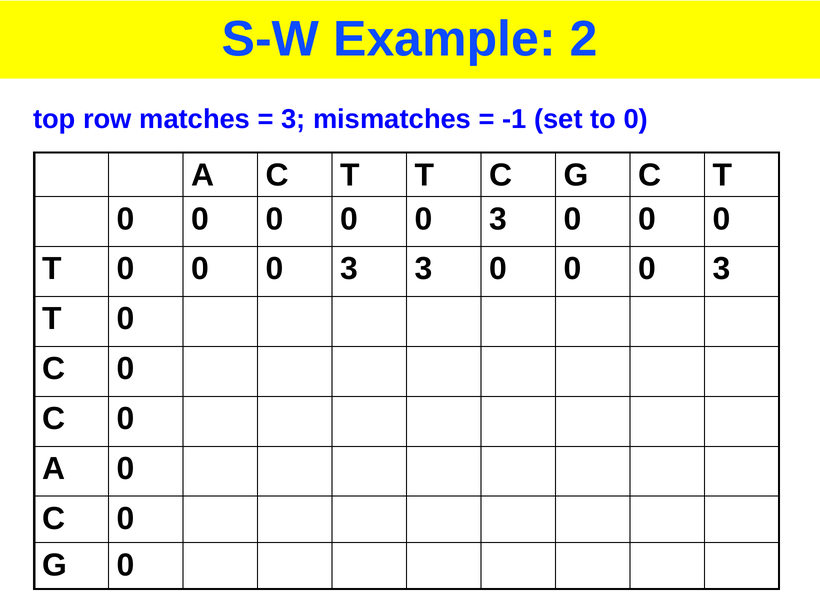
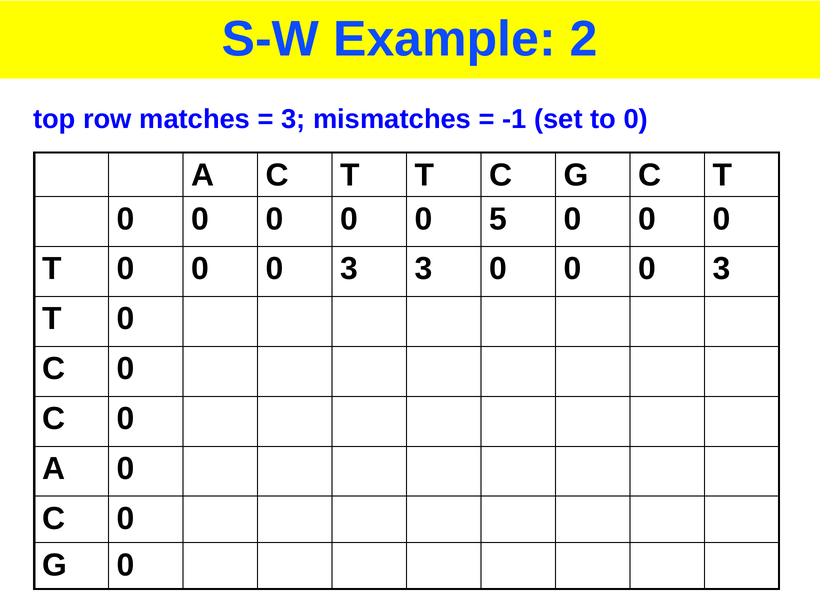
3 at (498, 219): 3 -> 5
